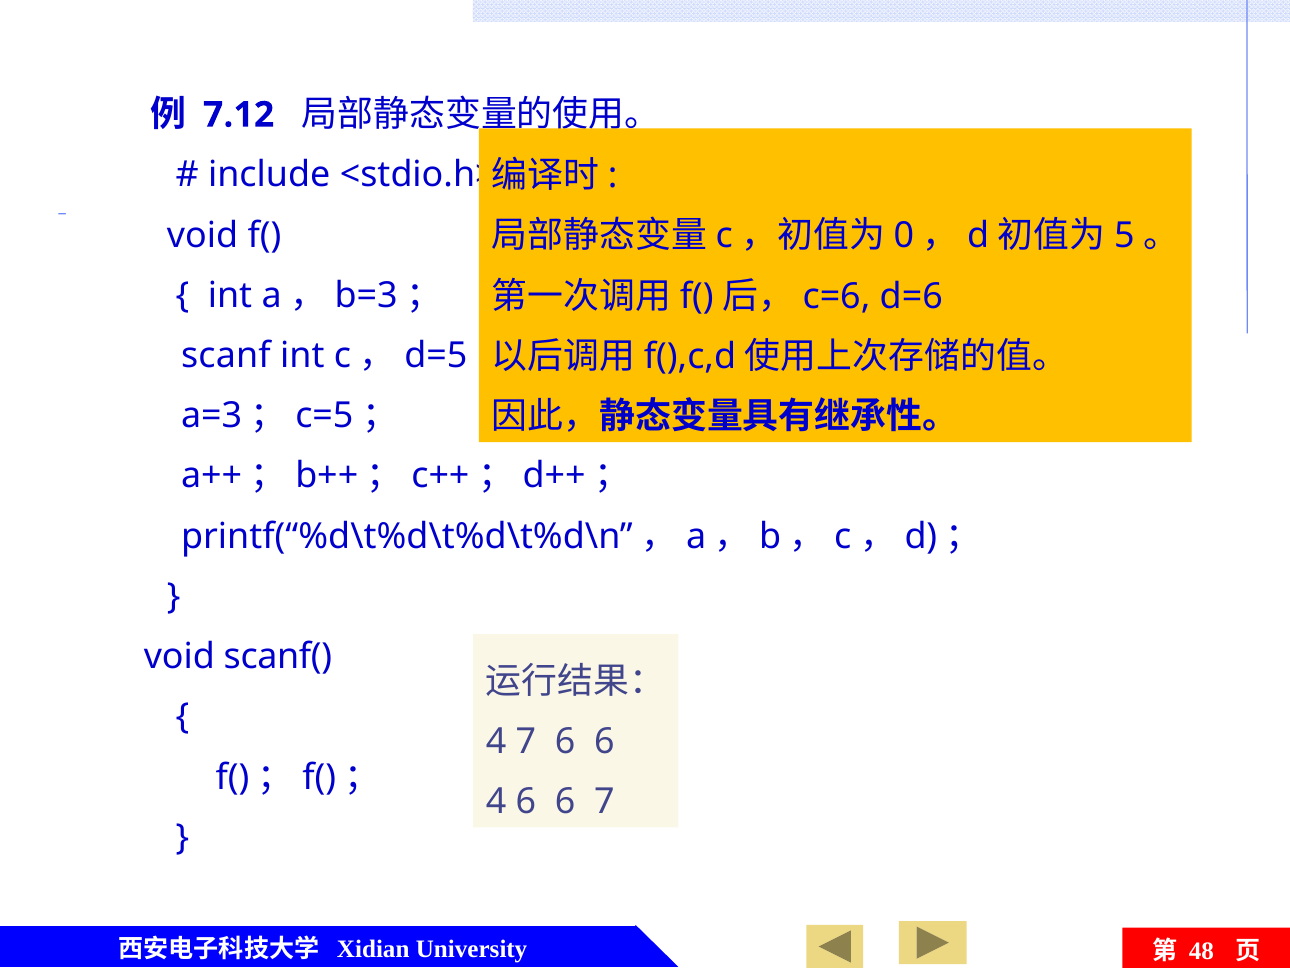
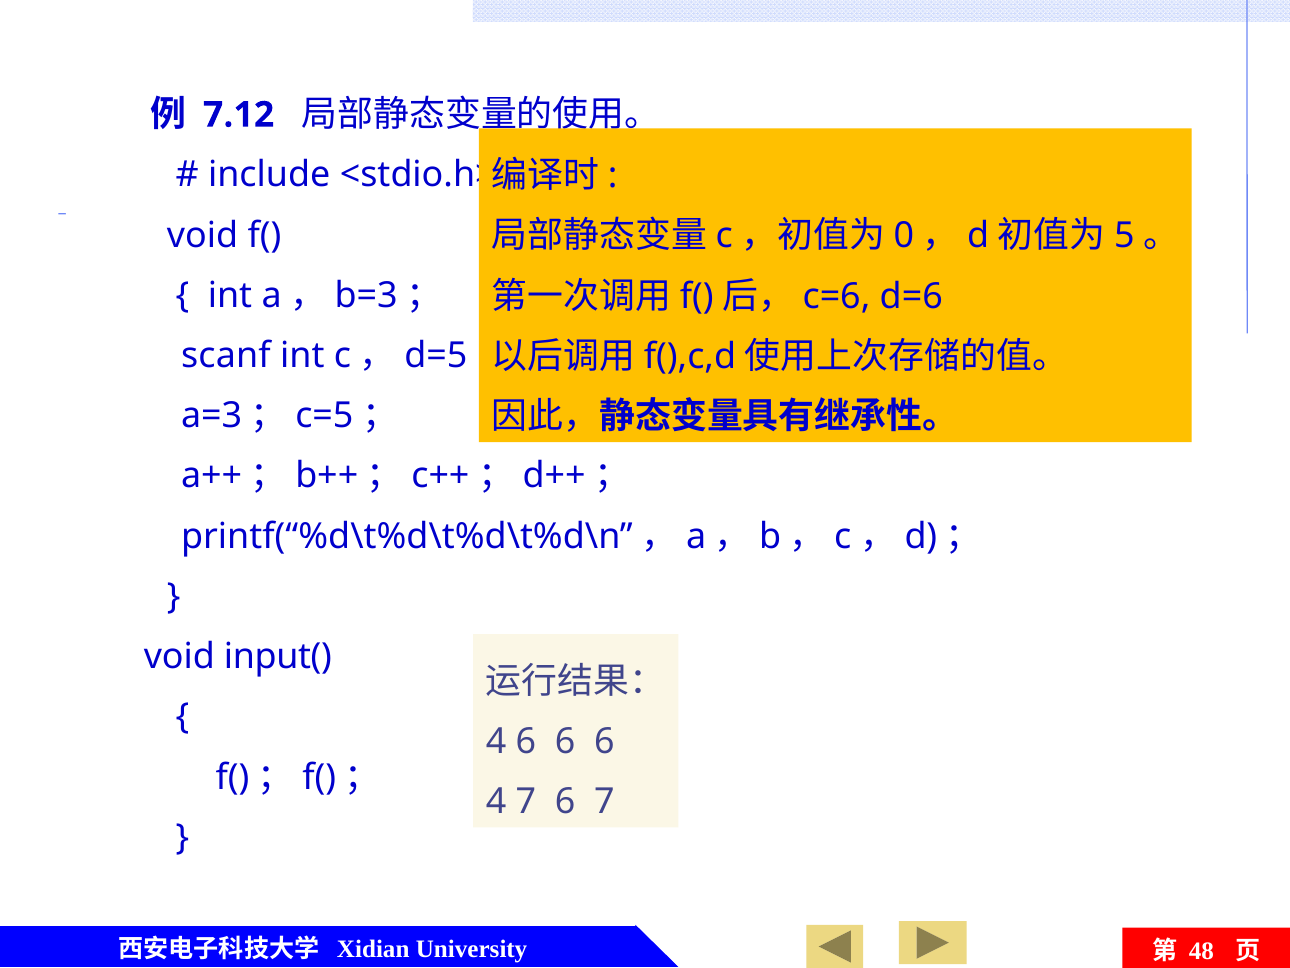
scanf(: scanf( -> input(
4 7: 7 -> 6
4 6: 6 -> 7
